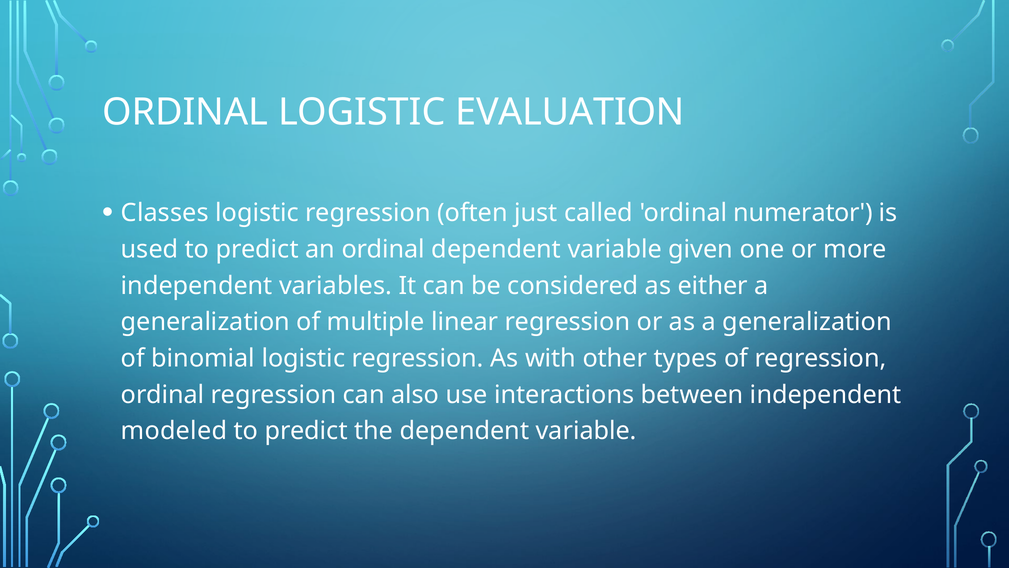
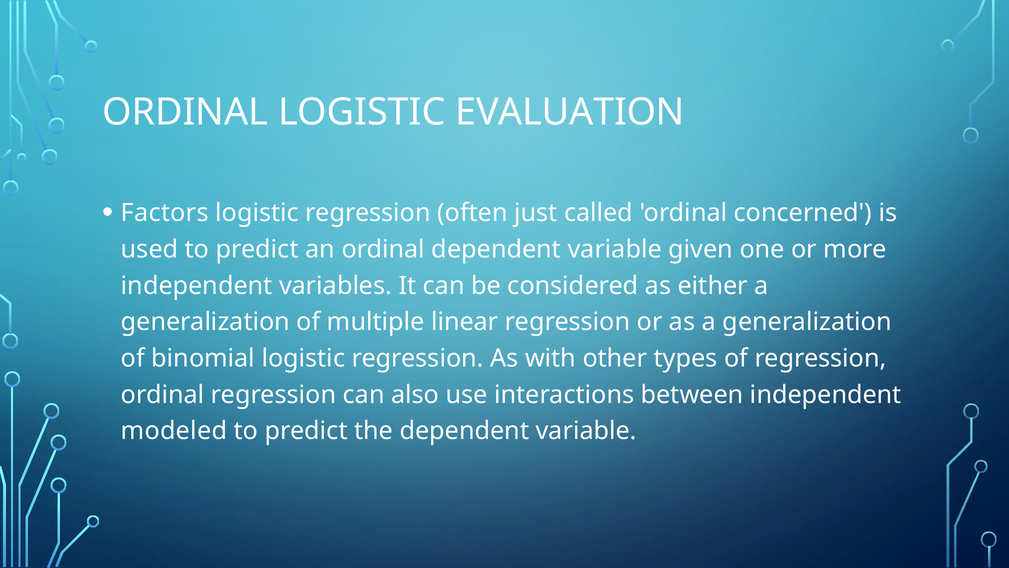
Classes: Classes -> Factors
numerator: numerator -> concerned
